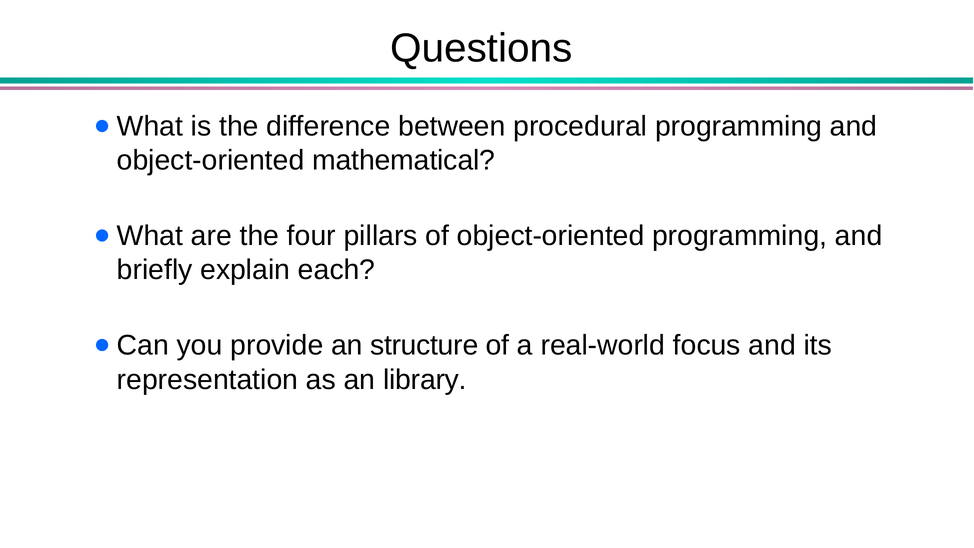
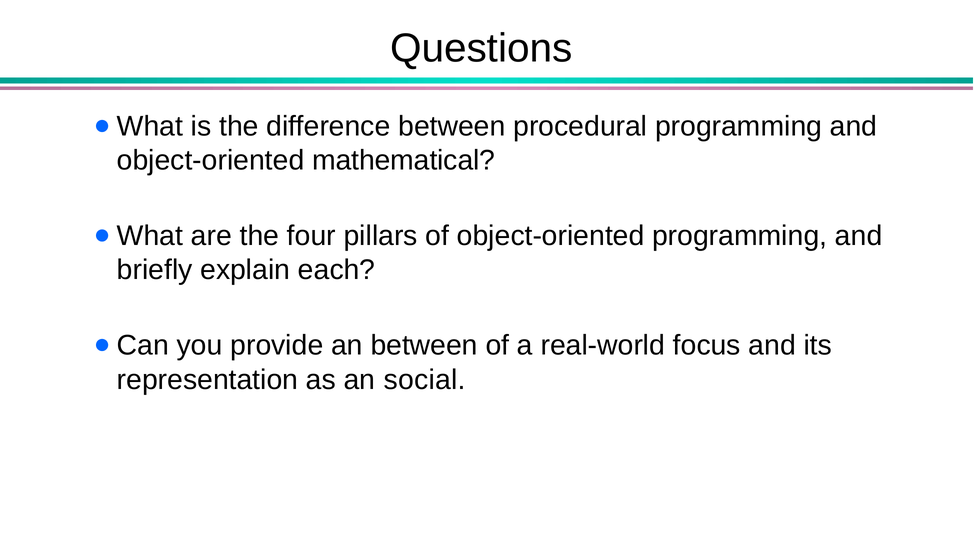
an structure: structure -> between
library: library -> social
